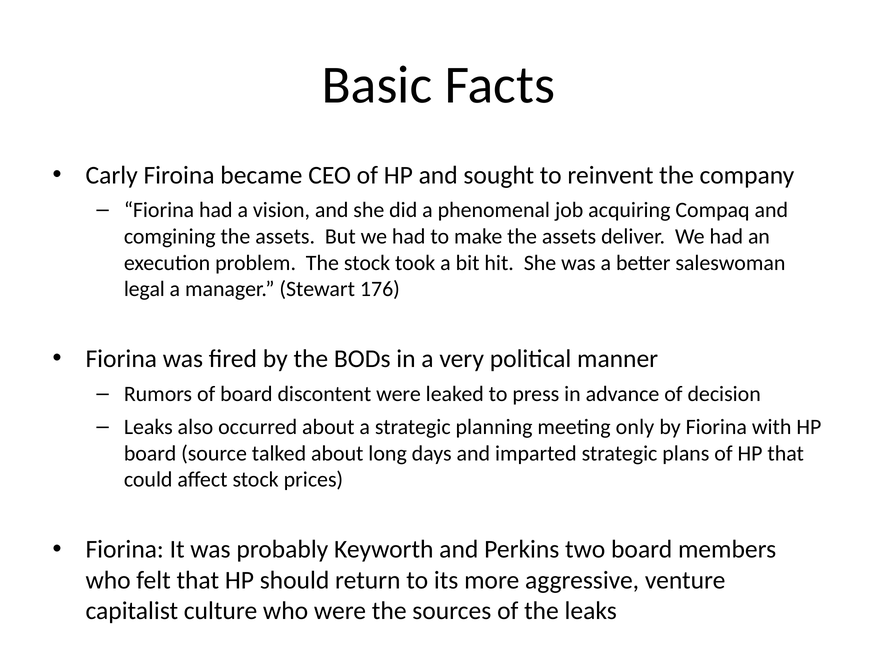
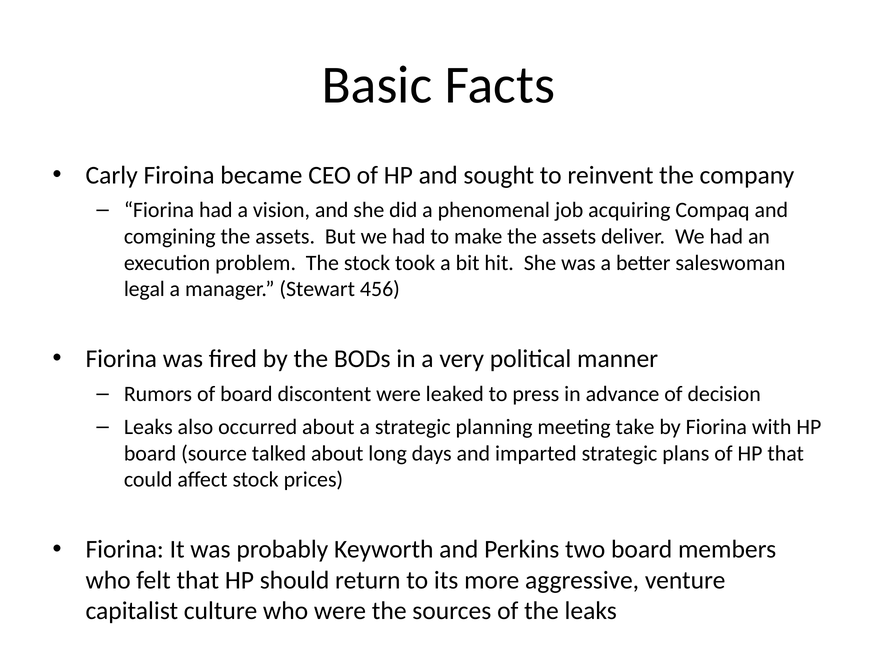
176: 176 -> 456
only: only -> take
